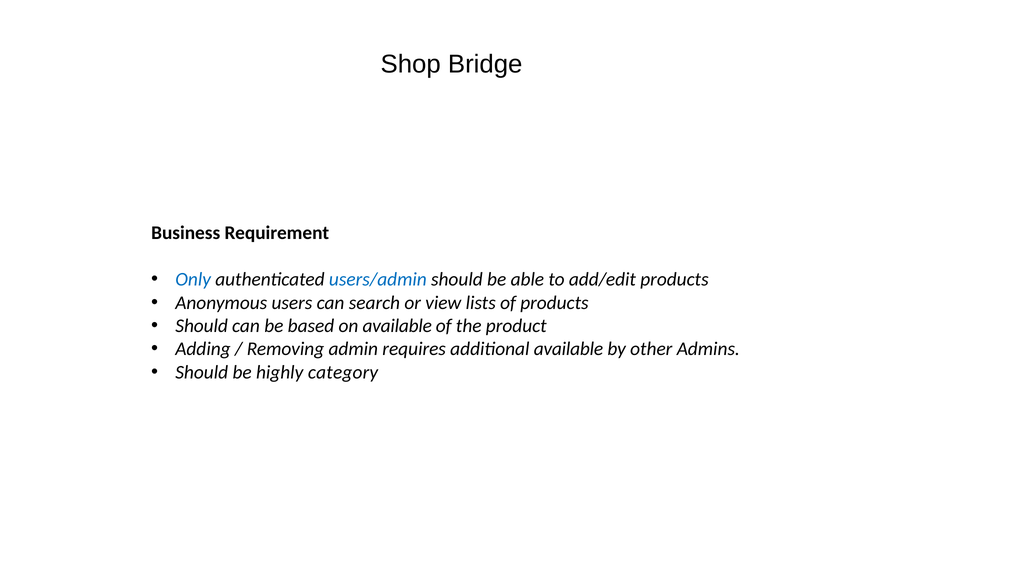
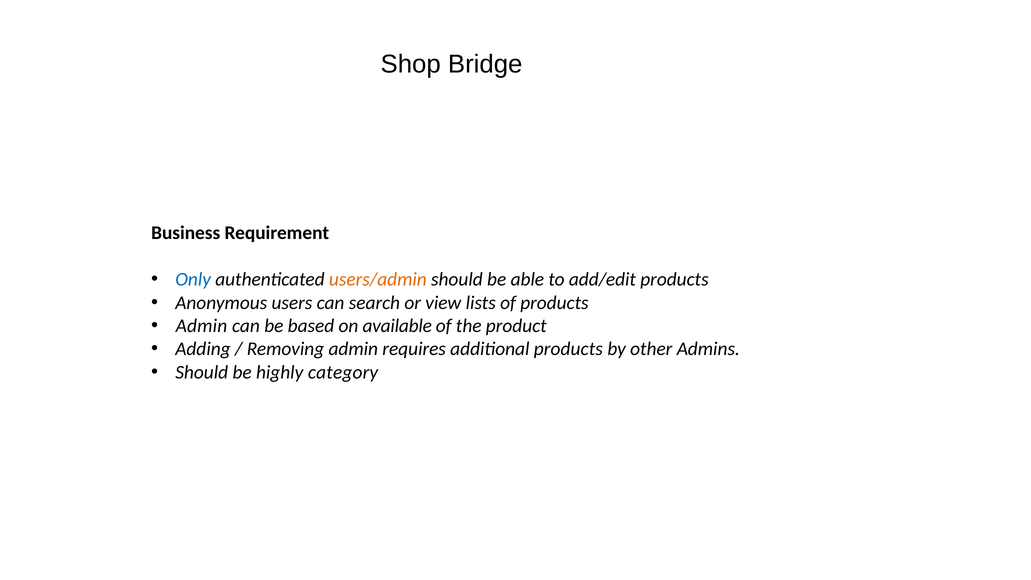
users/admin colour: blue -> orange
Should at (202, 326): Should -> Admin
additional available: available -> products
